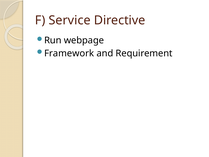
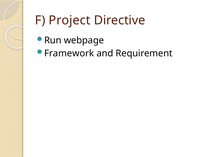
Service: Service -> Project
